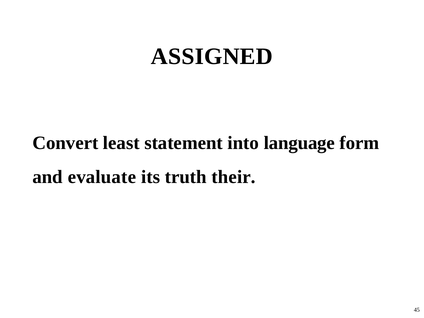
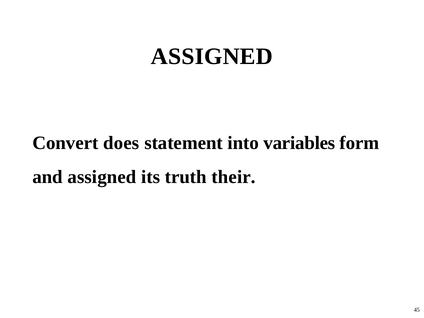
least: least -> does
language: language -> variables
and evaluate: evaluate -> assigned
